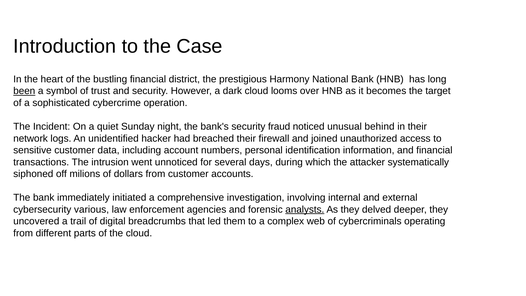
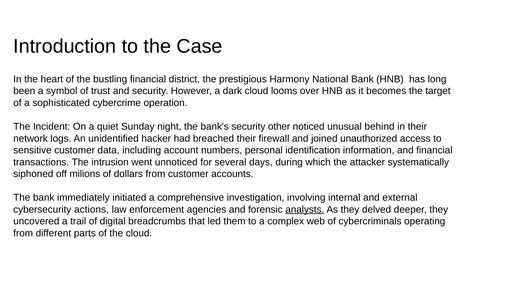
been underline: present -> none
fraud: fraud -> other
various: various -> actions
